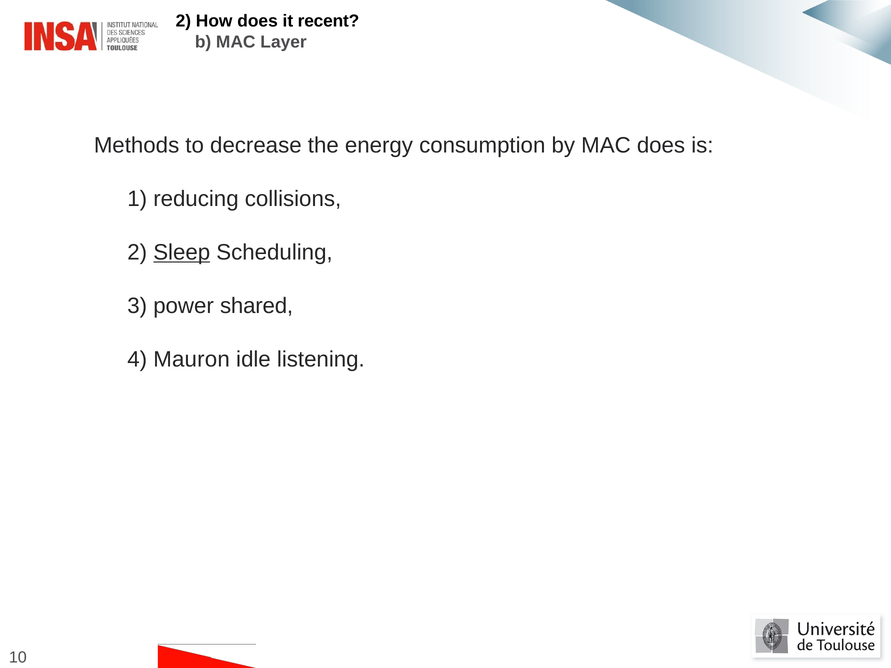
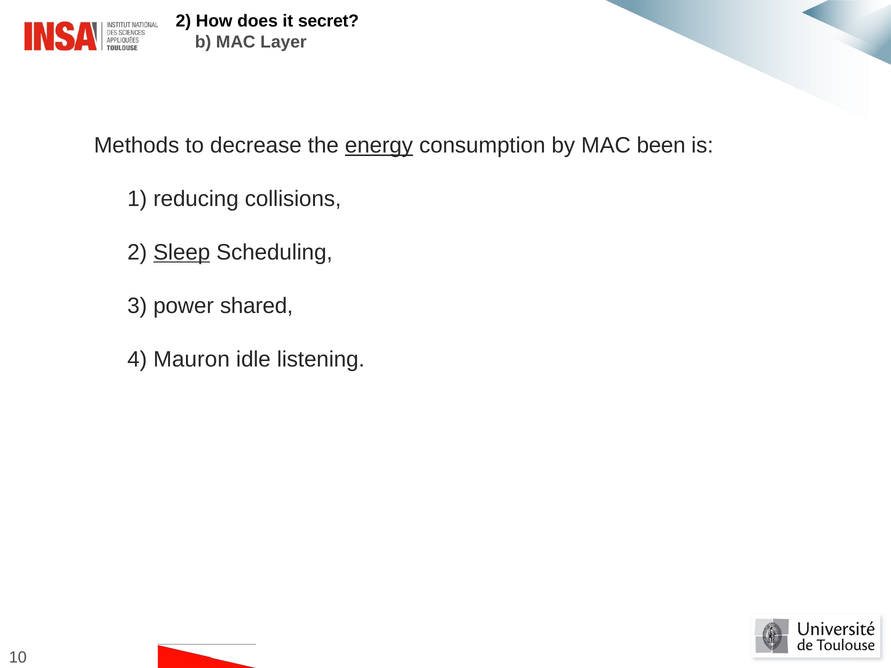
recent: recent -> secret
energy underline: none -> present
MAC does: does -> been
